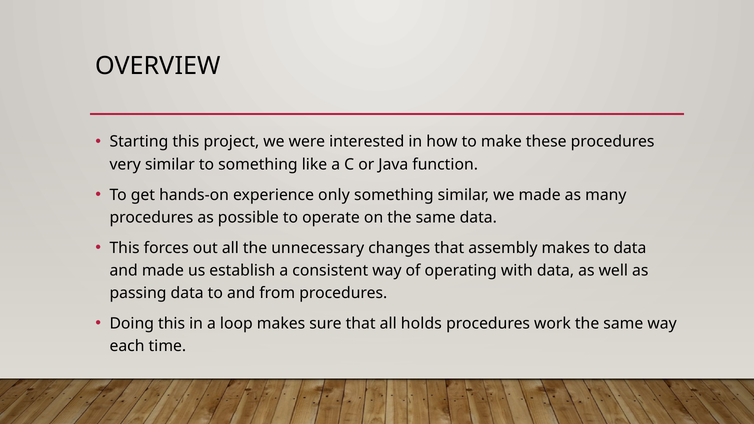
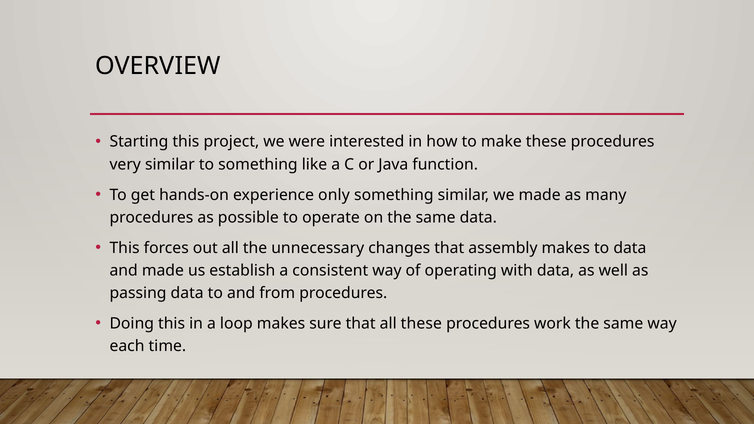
all holds: holds -> these
